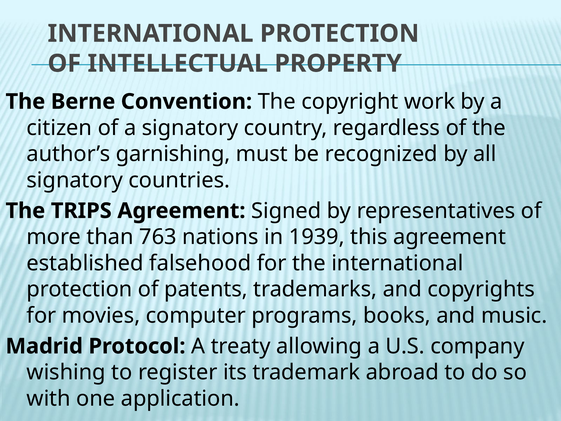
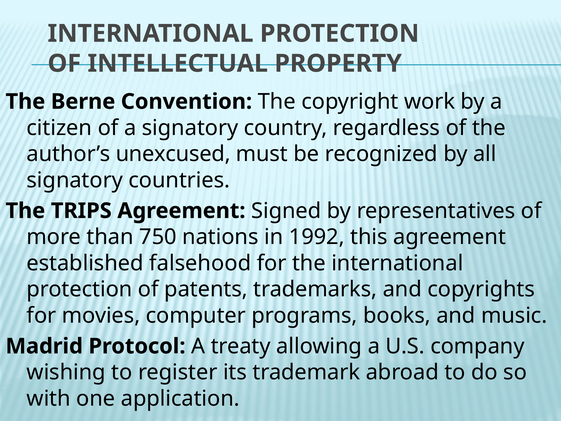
garnishing: garnishing -> unexcused
763: 763 -> 750
1939: 1939 -> 1992
